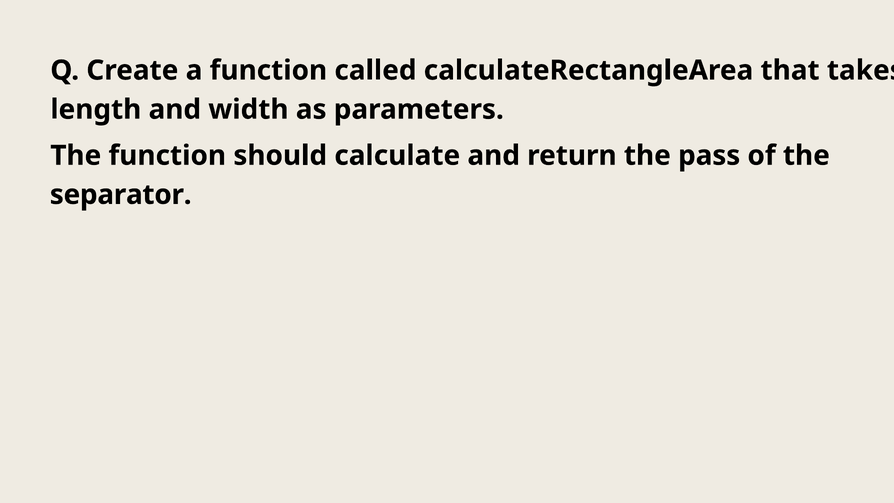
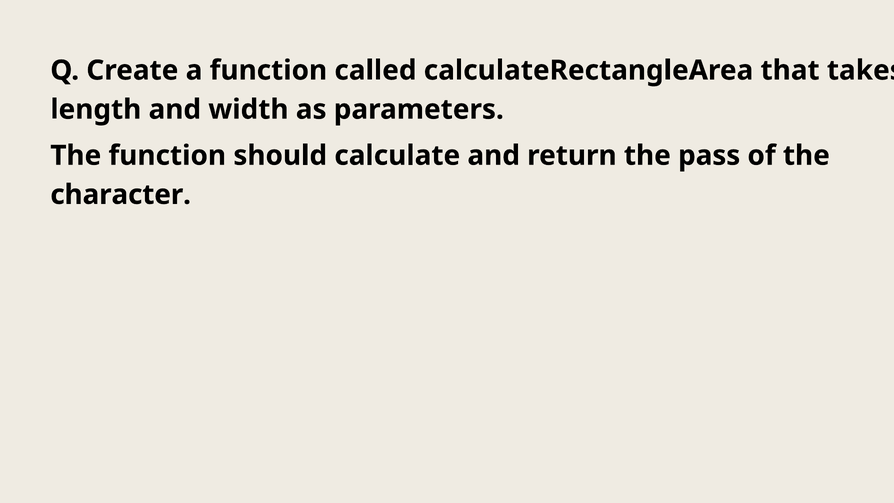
separator: separator -> character
